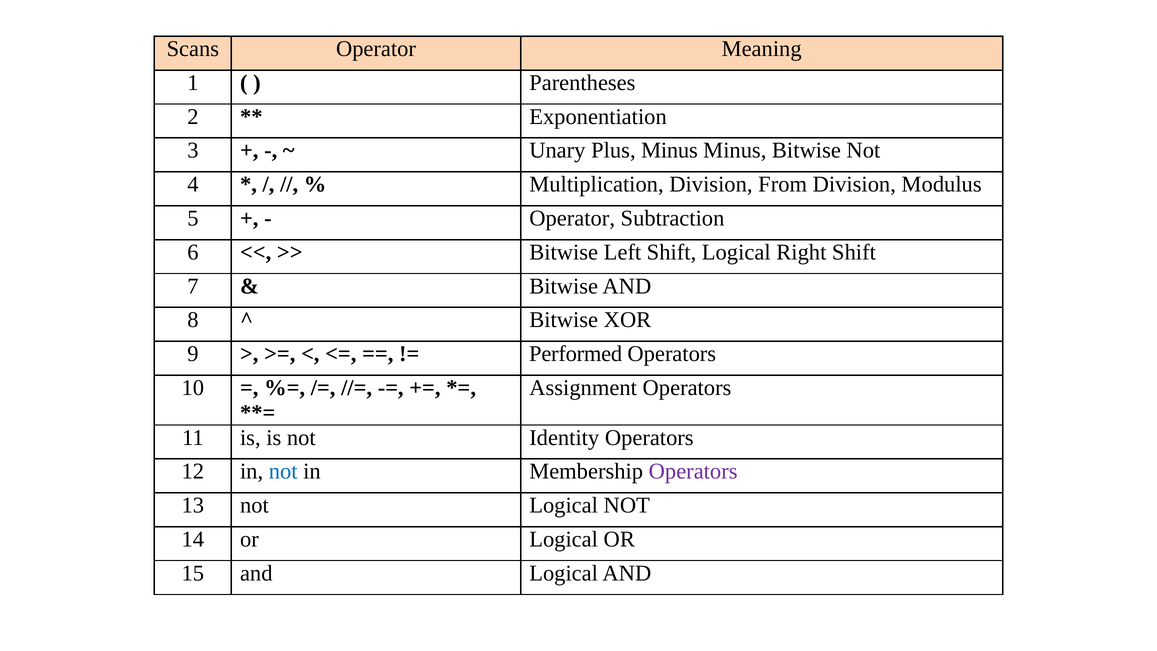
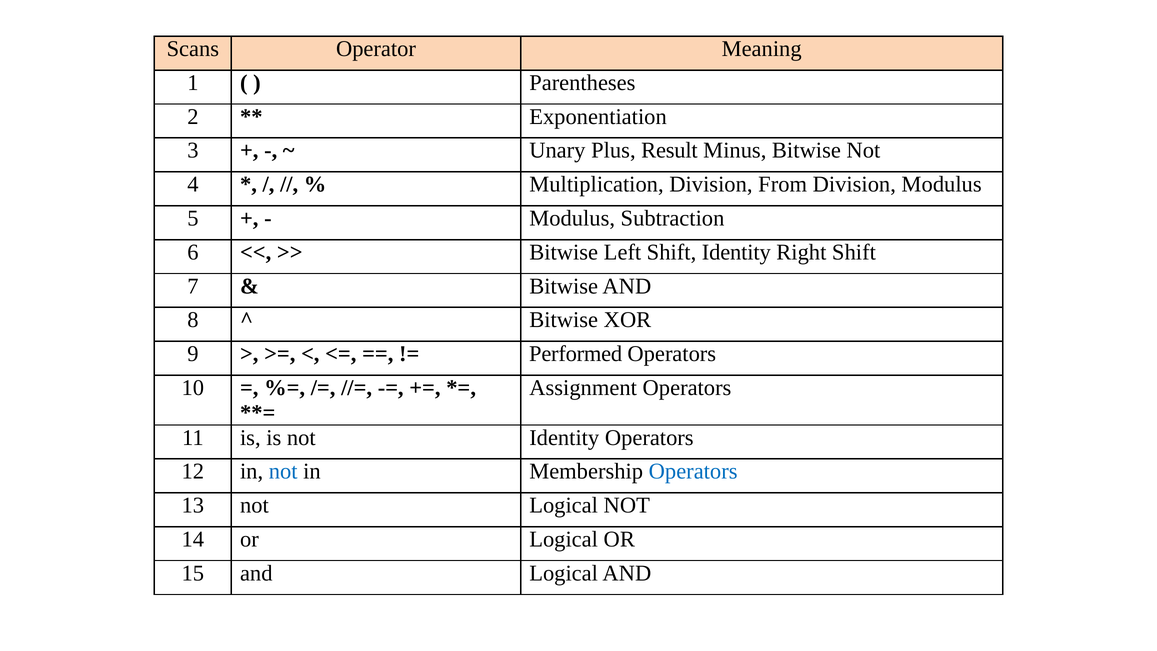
Plus Minus: Minus -> Result
Operator at (572, 218): Operator -> Modulus
Shift Logical: Logical -> Identity
Operators at (693, 471) colour: purple -> blue
